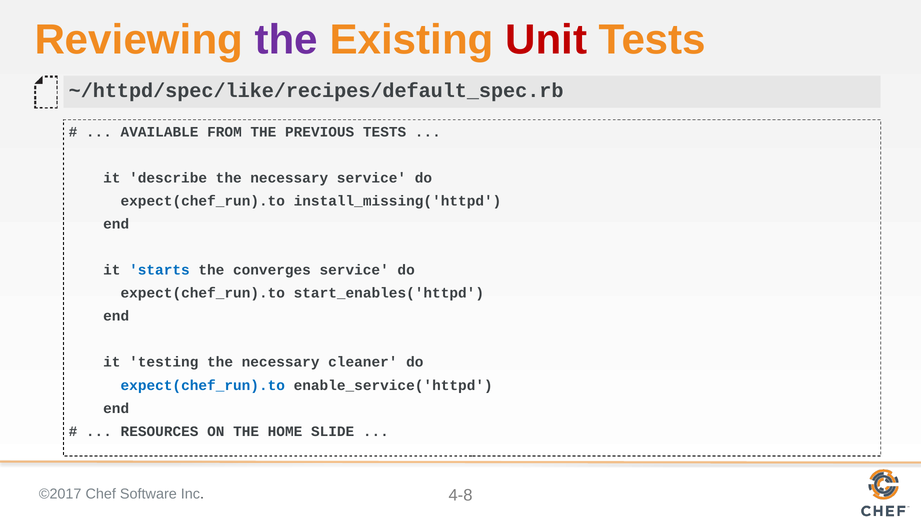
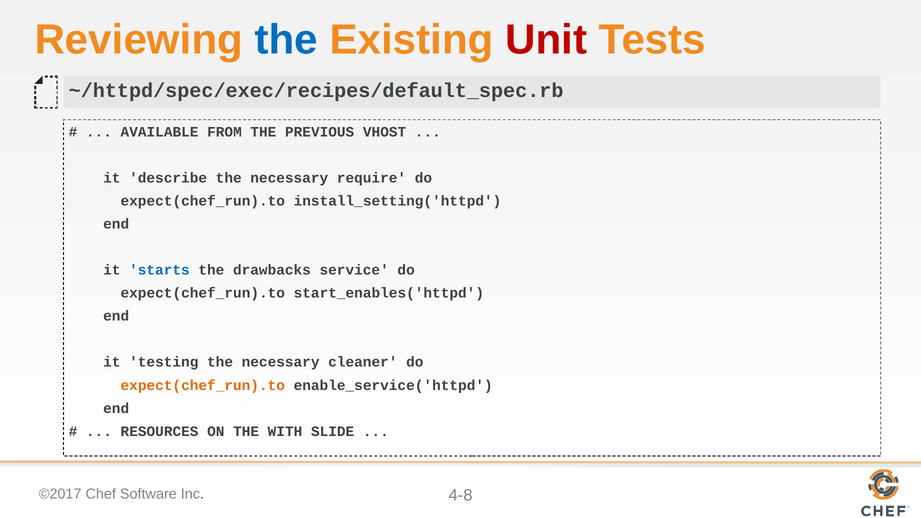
the at (286, 40) colour: purple -> blue
~/httpd/spec/like/recipes/default_spec.rb: ~/httpd/spec/like/recipes/default_spec.rb -> ~/httpd/spec/exec/recipes/default_spec.rb
PREVIOUS TESTS: TESTS -> VHOST
necessary service: service -> require
install_missing('httpd: install_missing('httpd -> install_setting('httpd
converges: converges -> drawbacks
expect(chef_run).to at (203, 385) colour: blue -> orange
HOME: HOME -> WITH
